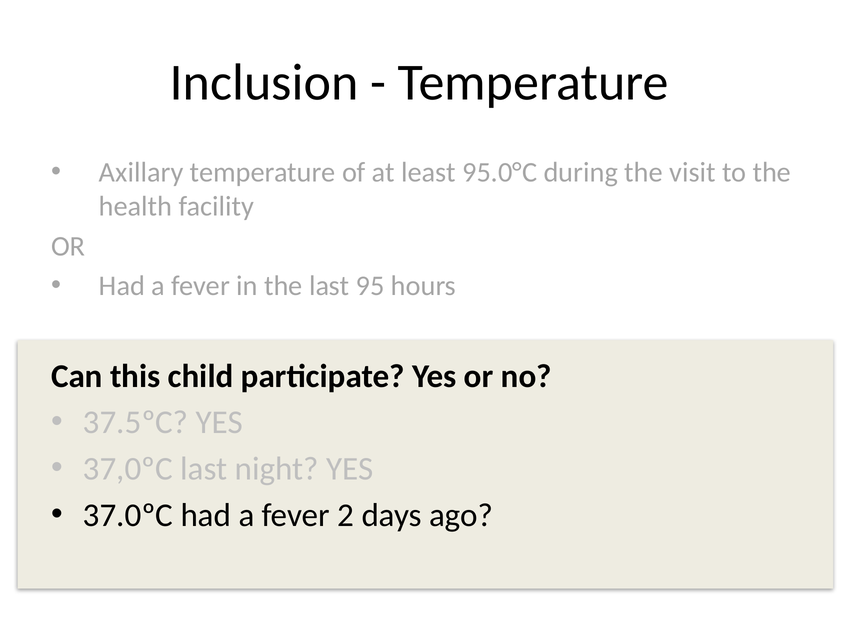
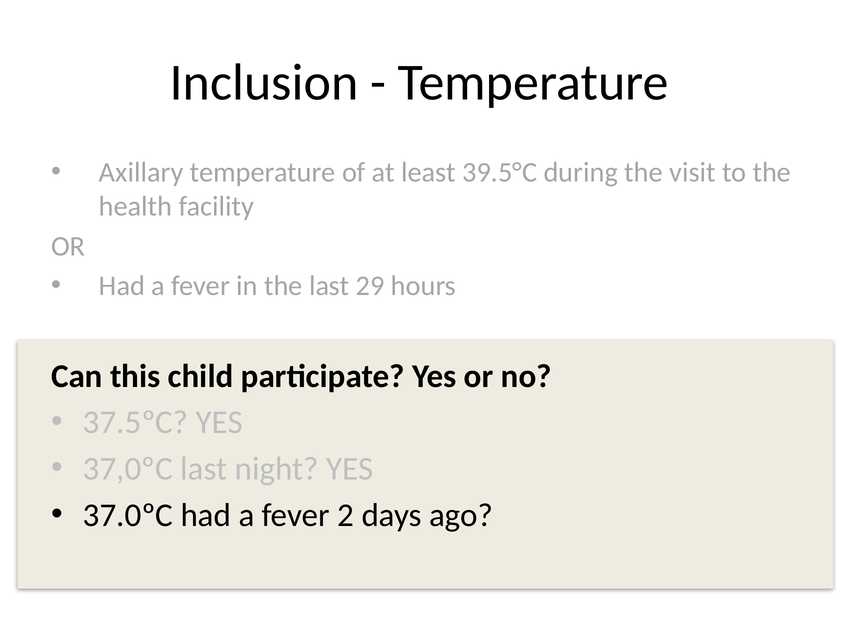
95.0°C: 95.0°C -> 39.5°C
95: 95 -> 29
